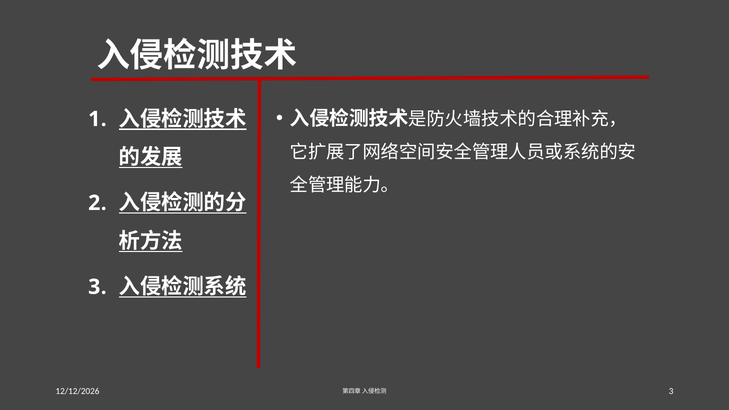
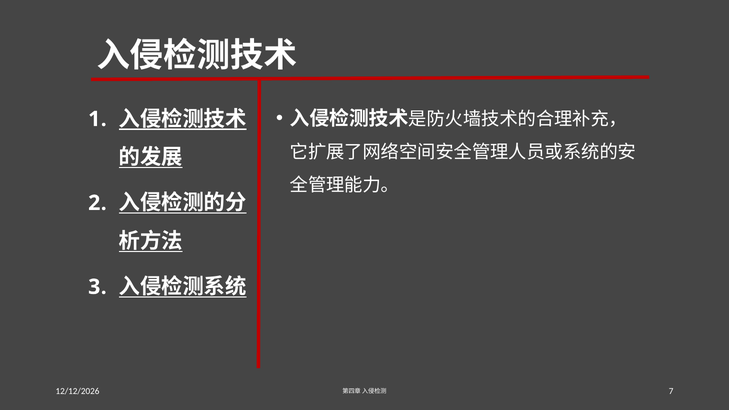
3 at (671, 392): 3 -> 7
